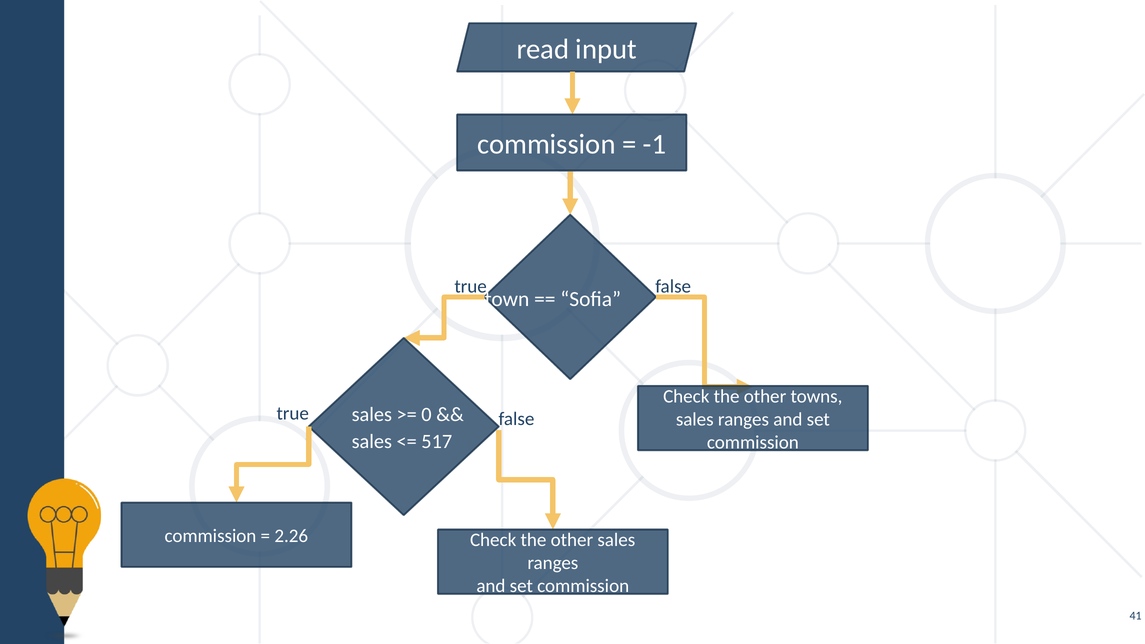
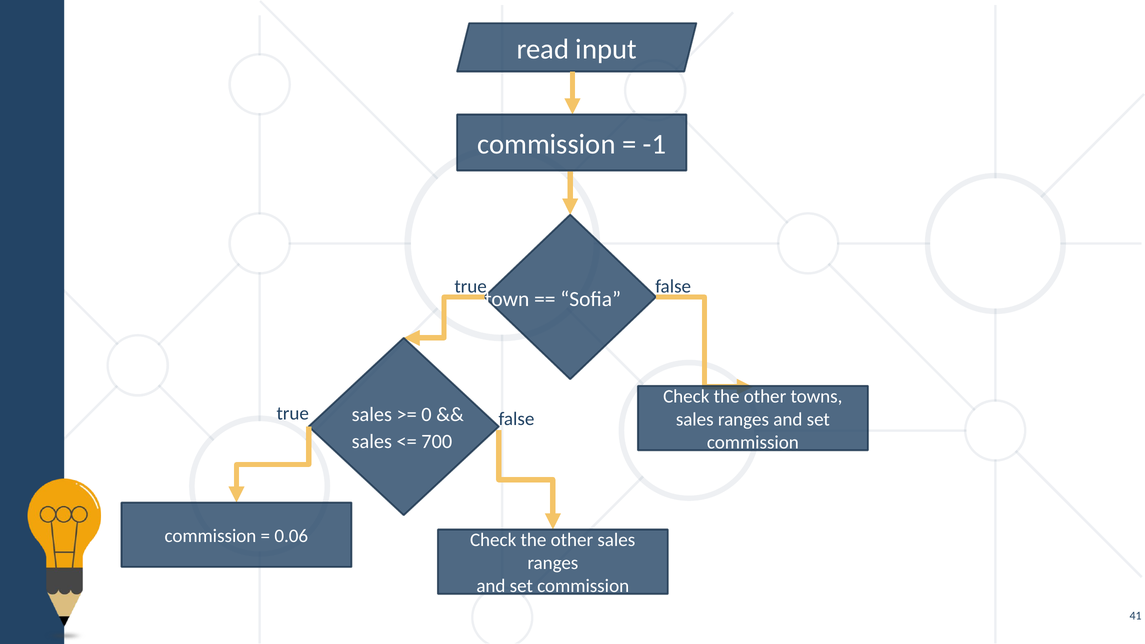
517: 517 -> 700
2.26: 2.26 -> 0.06
